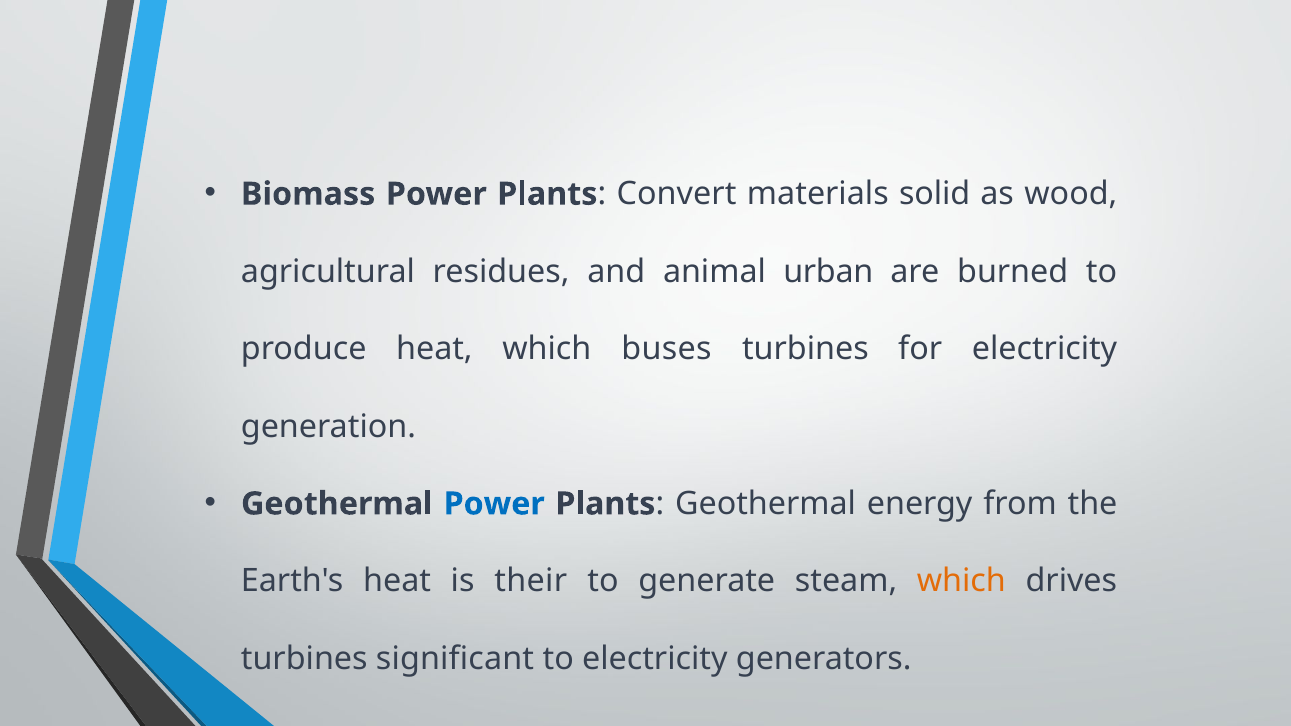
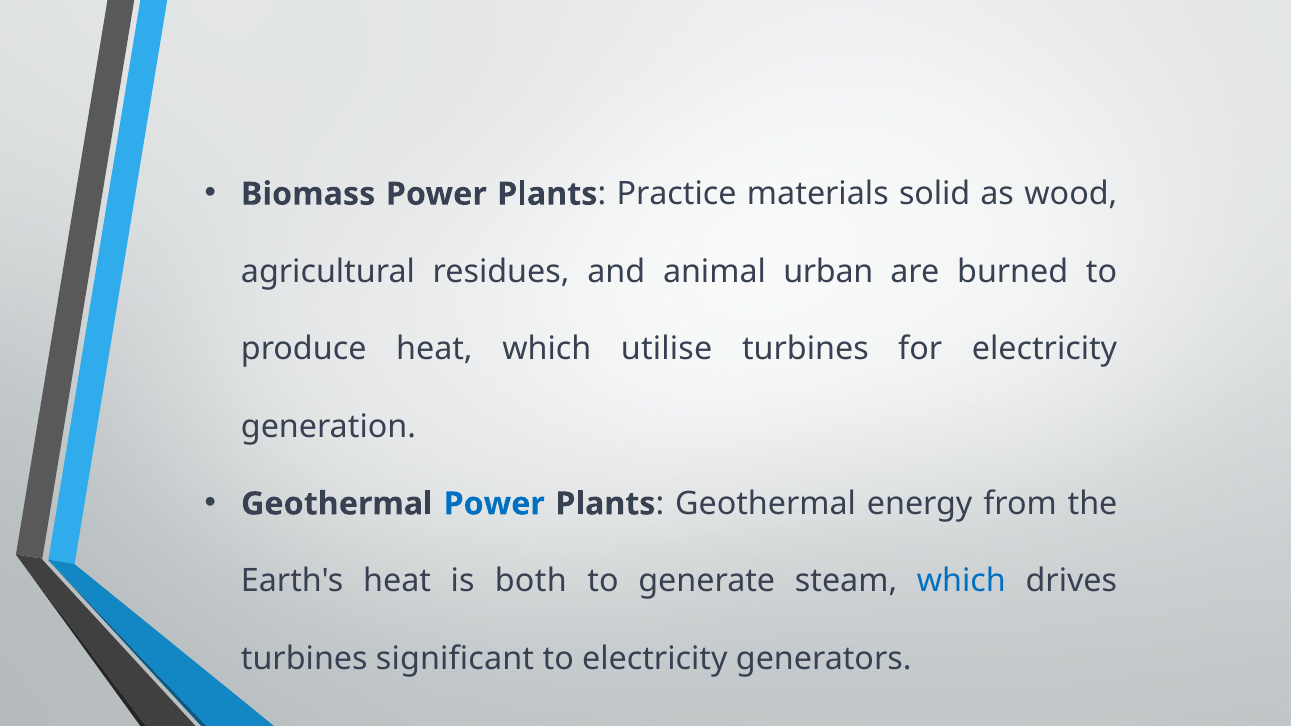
Convert: Convert -> Practice
buses: buses -> utilise
their: their -> both
which at (961, 581) colour: orange -> blue
